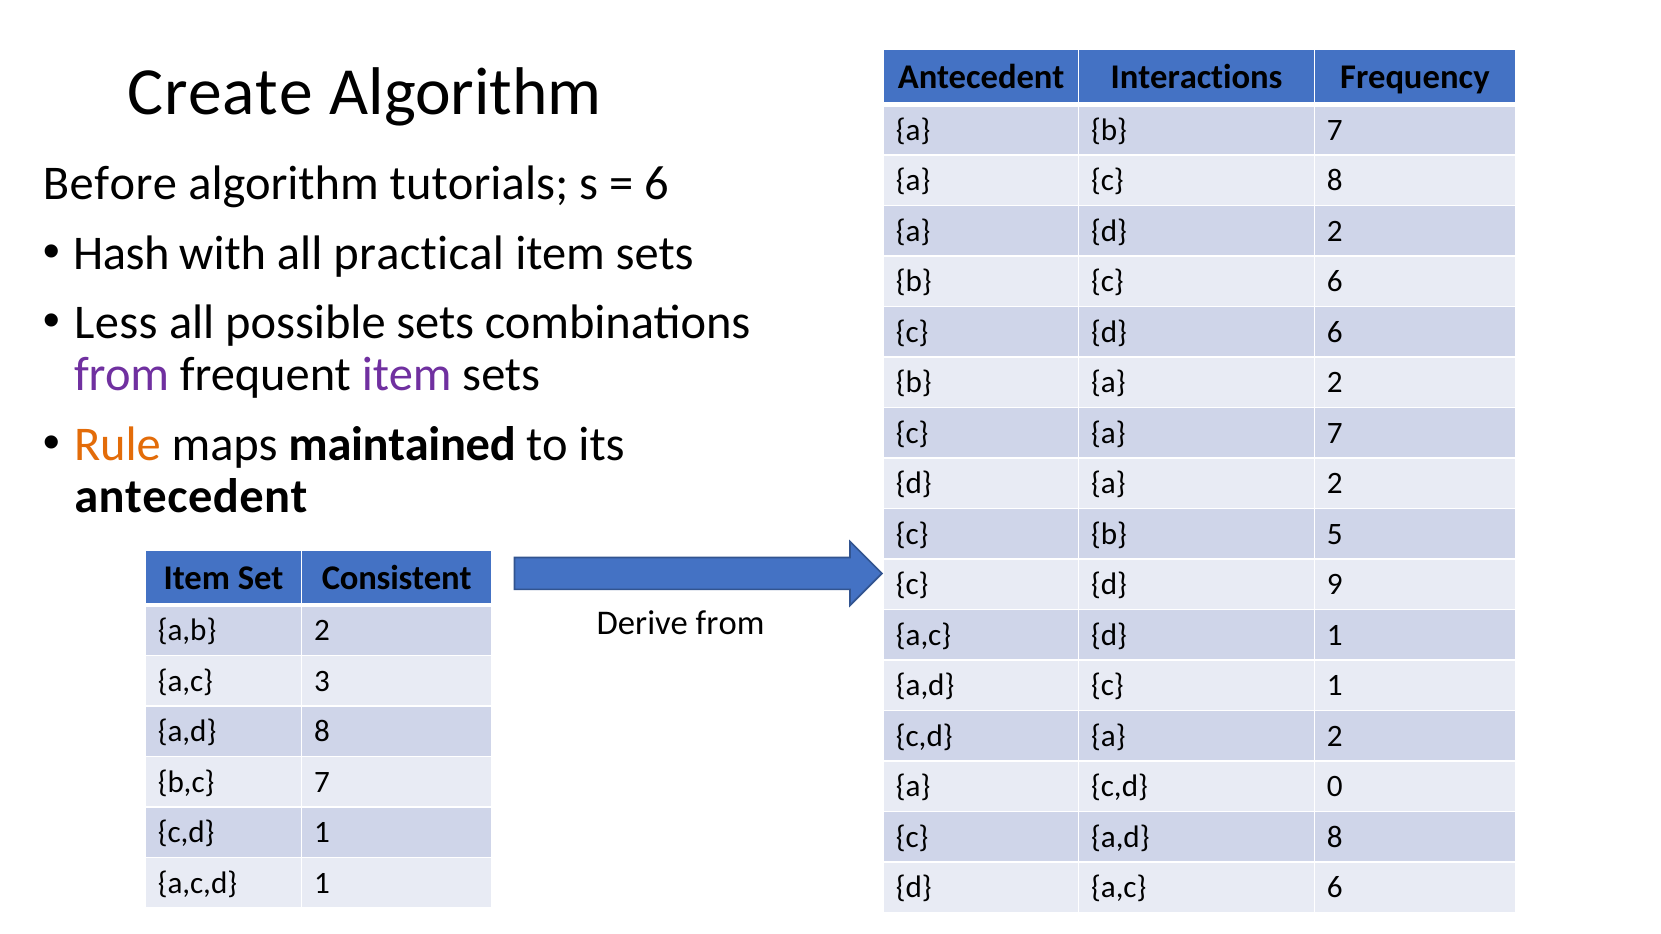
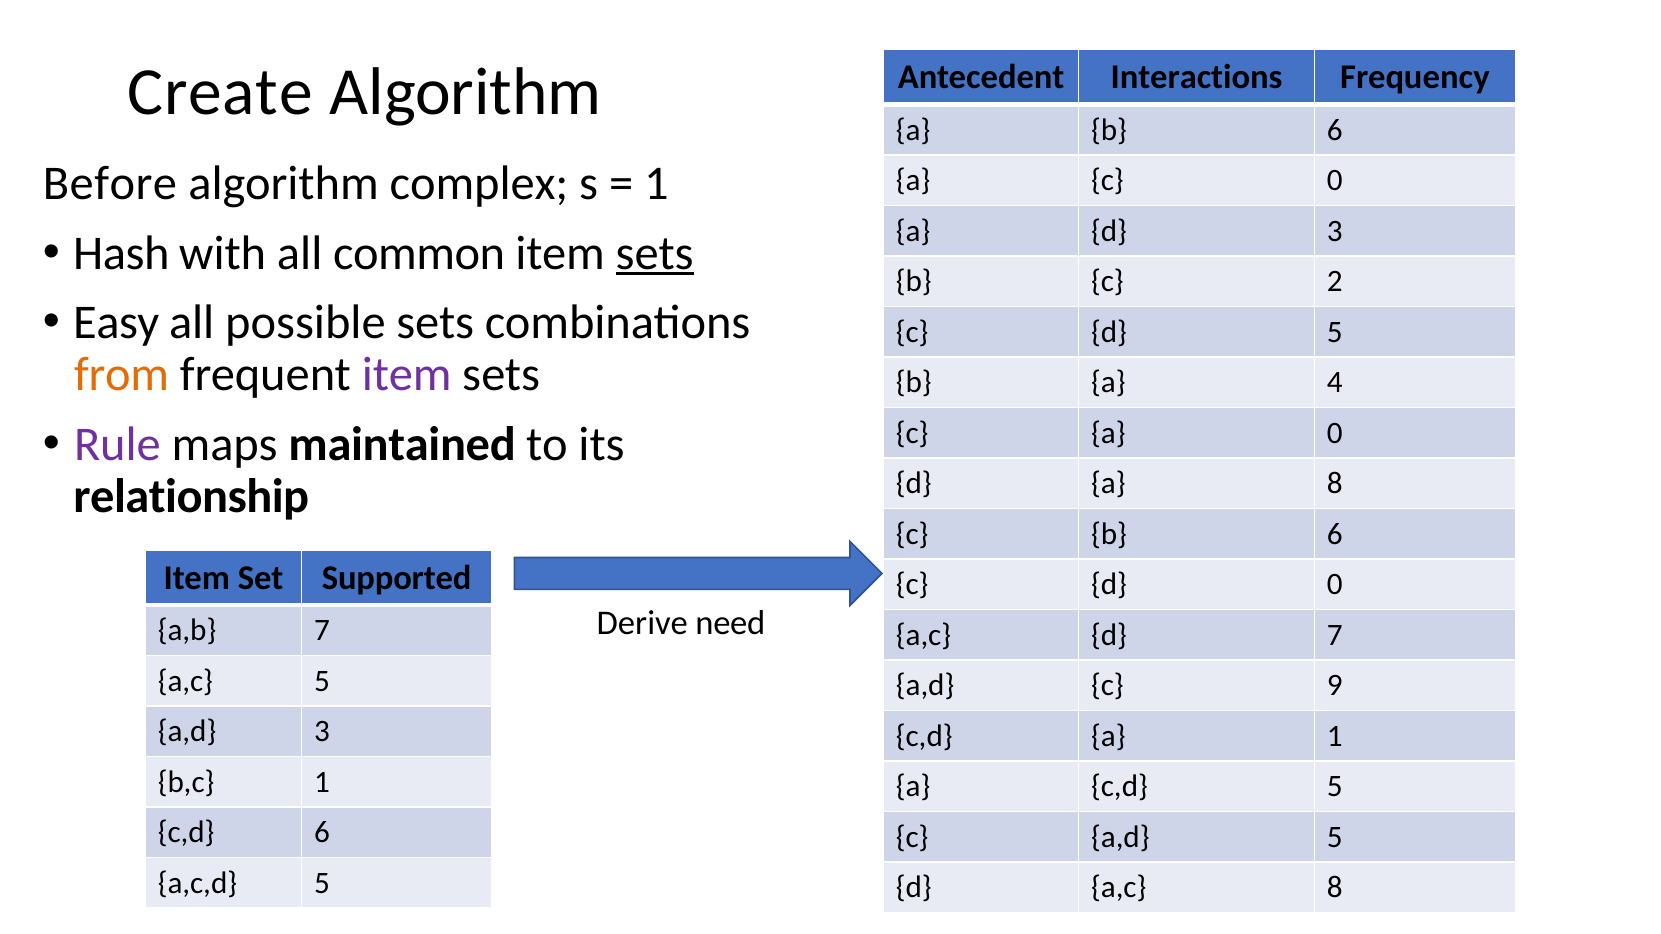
a b 7: 7 -> 6
tutorials: tutorials -> complex
6 at (656, 184): 6 -> 1
c 8: 8 -> 0
d 2: 2 -> 3
practical: practical -> common
sets at (655, 253) underline: none -> present
c 6: 6 -> 2
Less: Less -> Easy
d 6: 6 -> 5
from at (122, 375) colour: purple -> orange
b a 2: 2 -> 4
Rule colour: orange -> purple
a 7: 7 -> 0
d a 2: 2 -> 8
antecedent at (191, 497): antecedent -> relationship
c b 5: 5 -> 6
Consistent: Consistent -> Supported
d 9: 9 -> 0
Derive from: from -> need
a,b 2: 2 -> 7
d 1: 1 -> 7
a,c 3: 3 -> 5
c 1: 1 -> 9
8 at (322, 732): 8 -> 3
c,d a 2: 2 -> 1
b,c 7: 7 -> 1
c,d 0: 0 -> 5
c,d 1: 1 -> 6
c a,d 8: 8 -> 5
a,c,d 1: 1 -> 5
a,c 6: 6 -> 8
